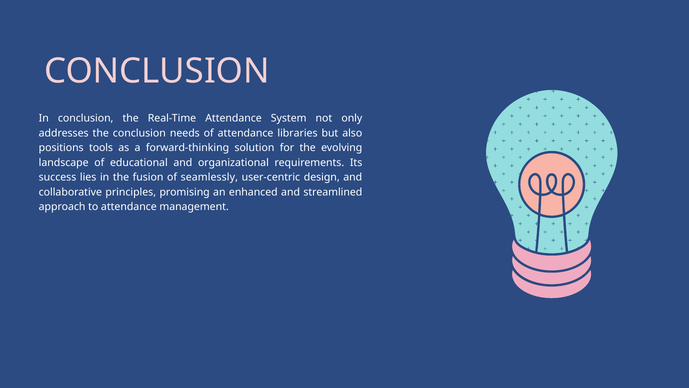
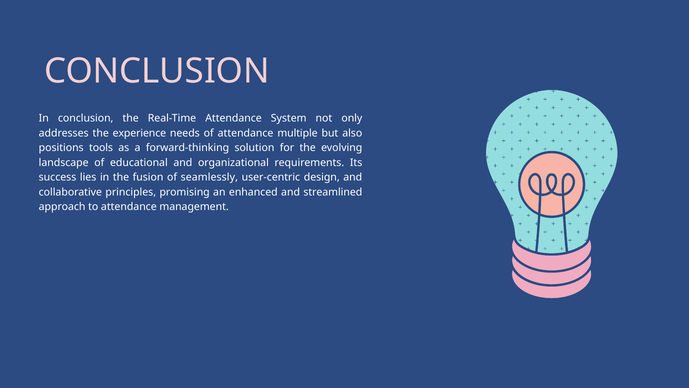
the conclusion: conclusion -> experience
libraries: libraries -> multiple
